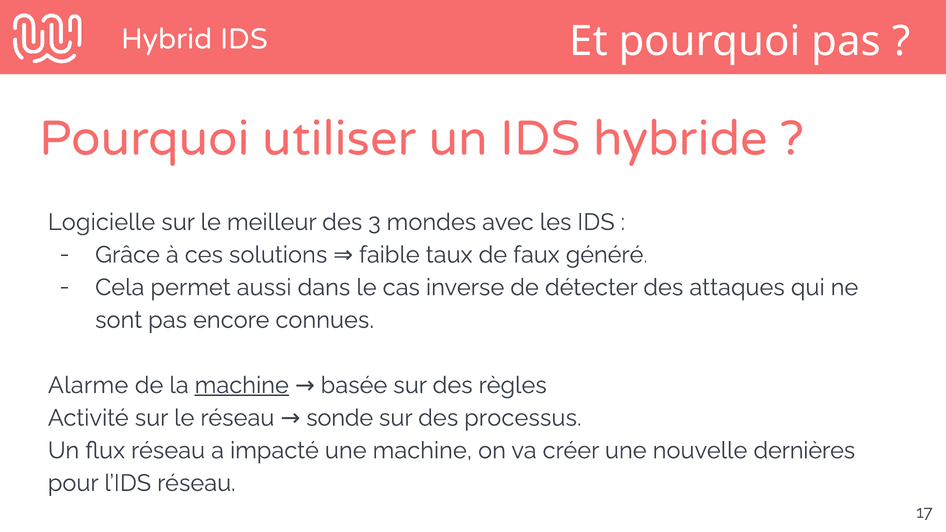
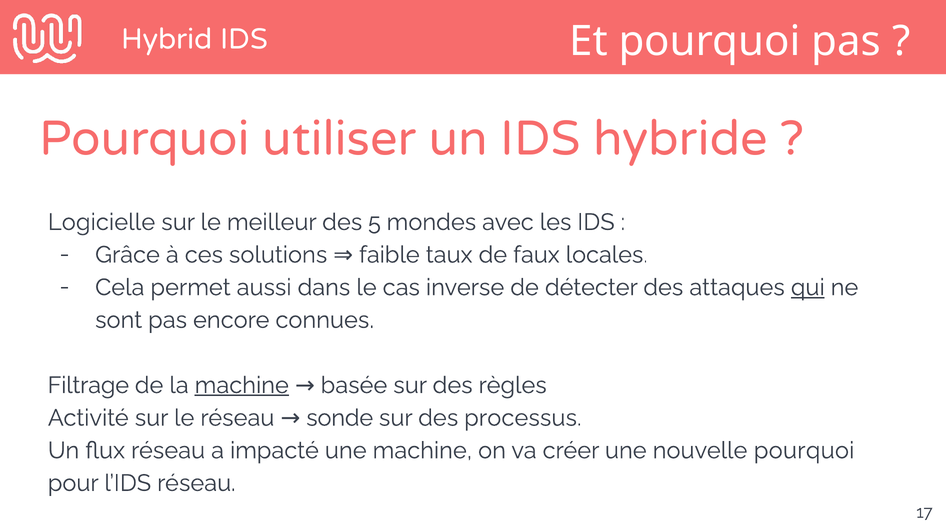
3: 3 -> 5
généré: généré -> locales
qui underline: none -> present
Alarme: Alarme -> Filtrage
nouvelle dernières: dernières -> pourquoi
